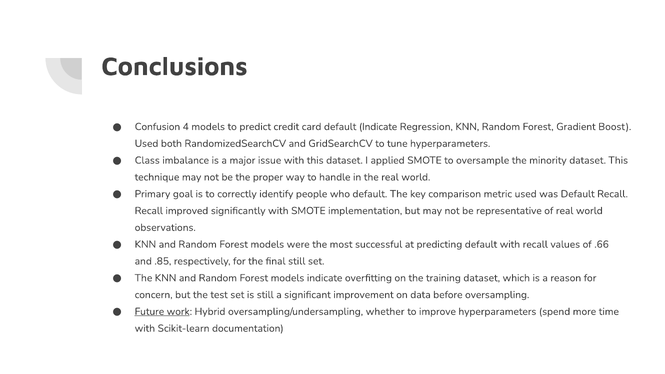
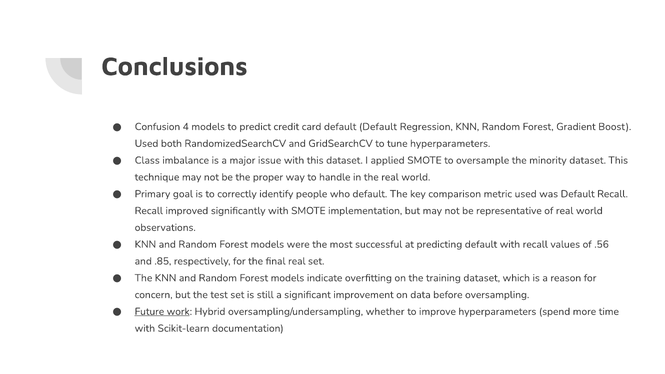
default Indicate: Indicate -> Default
.66: .66 -> .56
final still: still -> real
